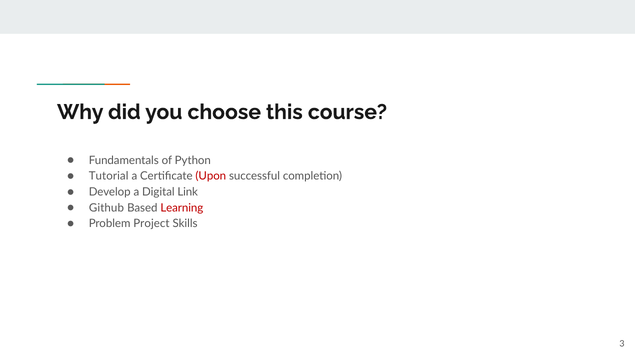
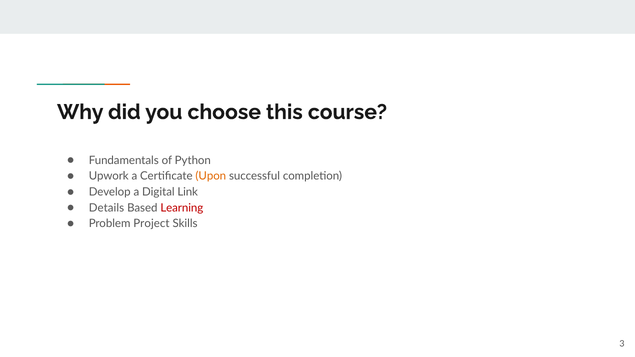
Tutorial: Tutorial -> Upwork
Upon colour: red -> orange
Github: Github -> Details
